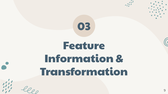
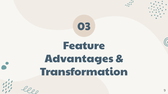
Information: Information -> Advantages
